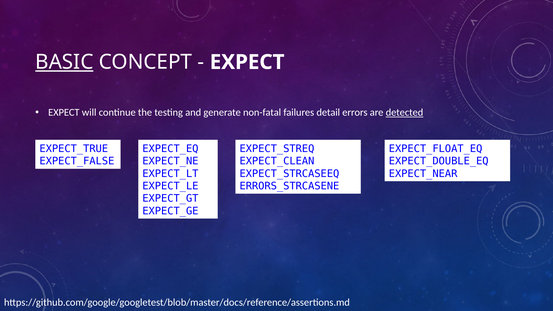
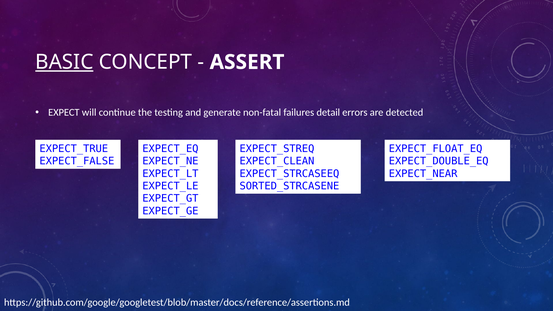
EXPECT at (247, 62): EXPECT -> ASSERT
detected underline: present -> none
ERRORS_STRCASENE: ERRORS_STRCASENE -> SORTED_STRCASENE
